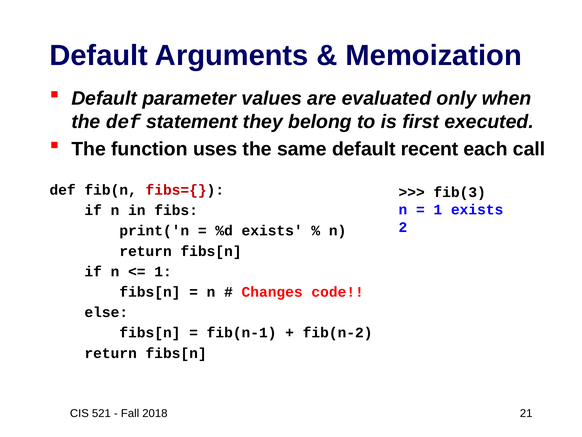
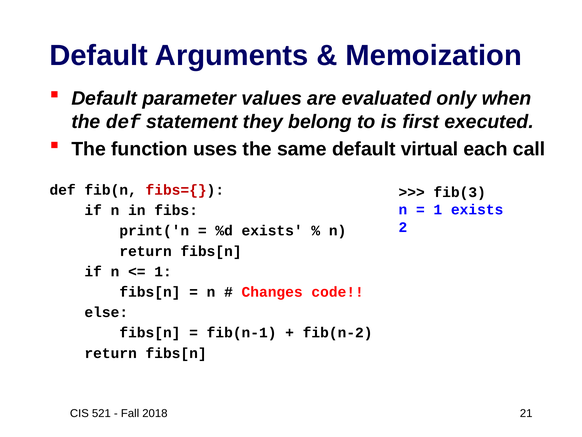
recent: recent -> virtual
